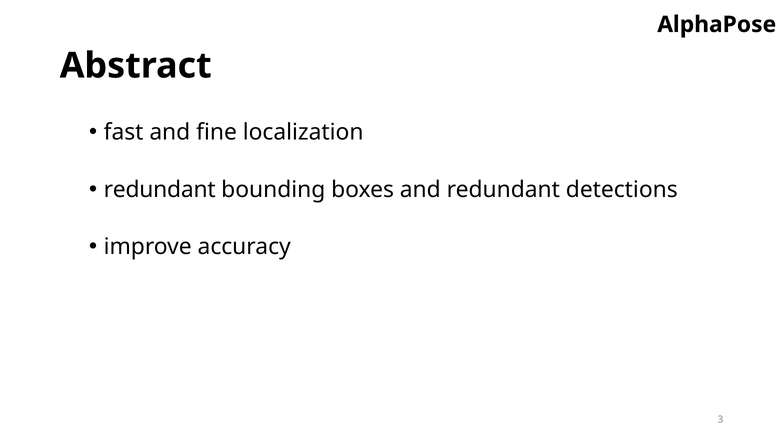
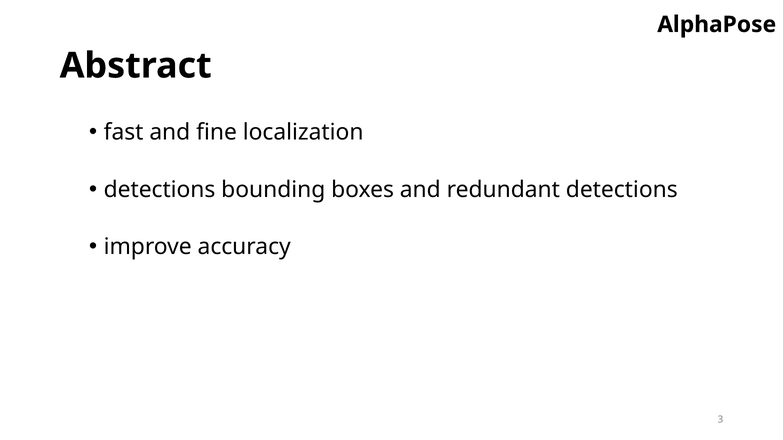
redundant at (160, 190): redundant -> detections
